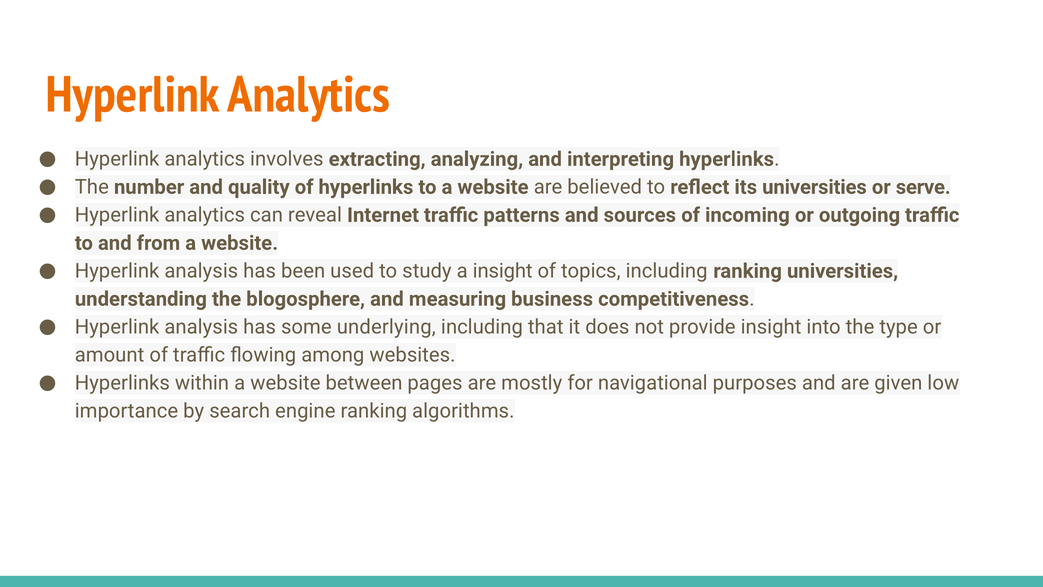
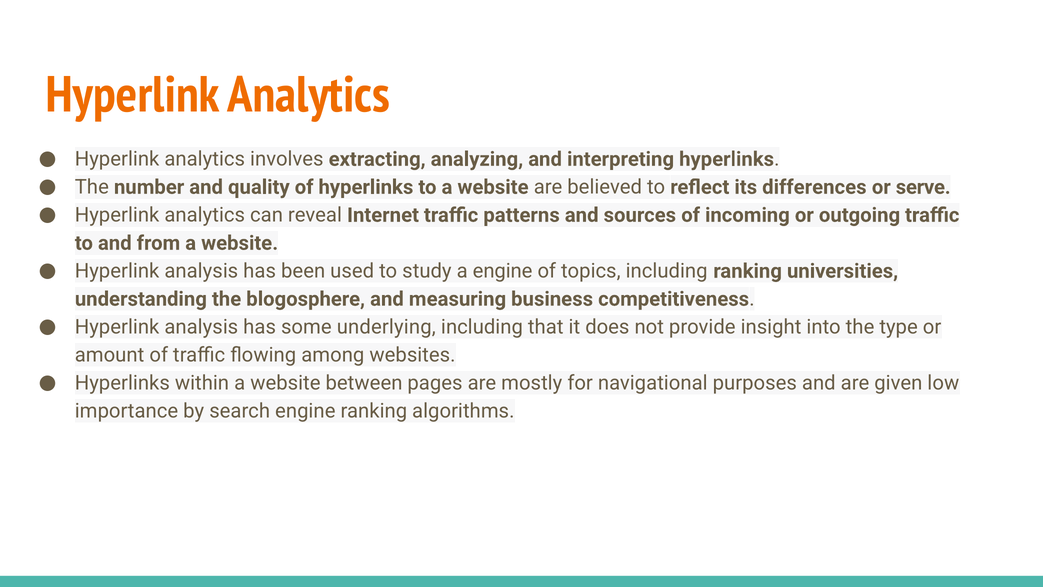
its universities: universities -> differences
a insight: insight -> engine
